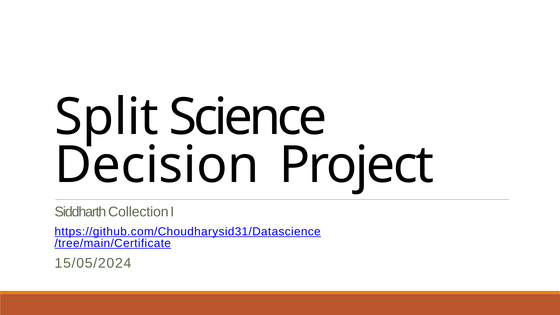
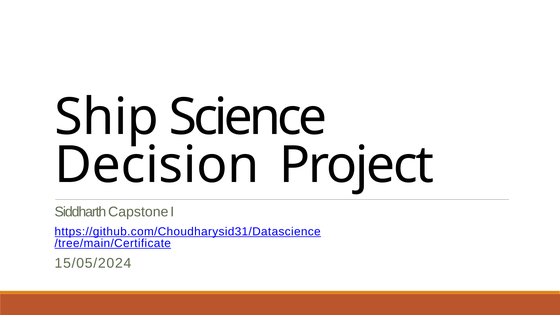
Split: Split -> Ship
Collection: Collection -> Capstone
